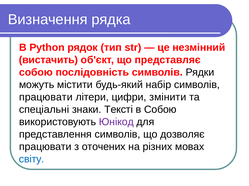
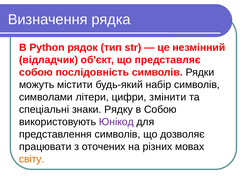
вистачить: вистачить -> відладчик
працювати at (46, 98): працювати -> символами
Тексті: Тексті -> Рядку
світу colour: blue -> orange
